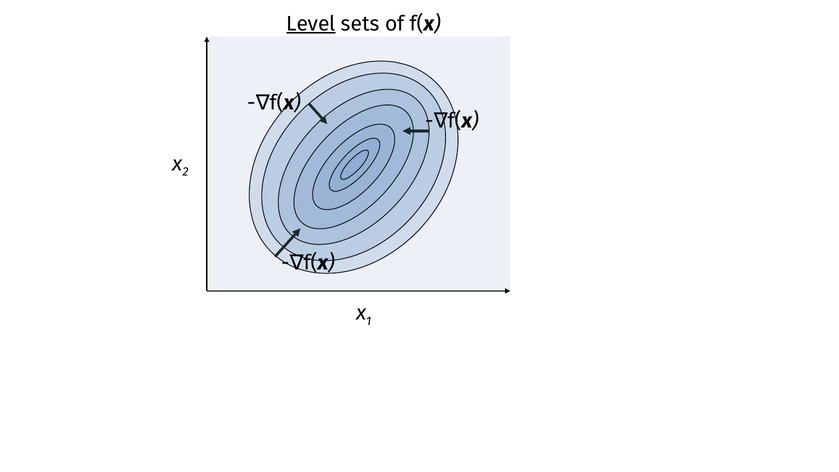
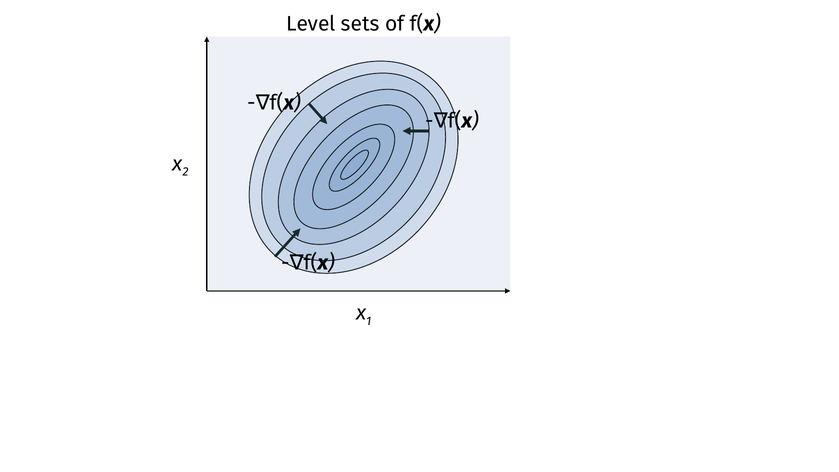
Level underline: present -> none
